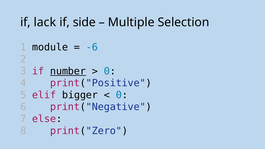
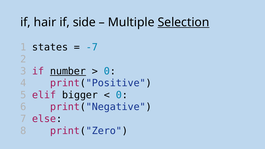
lack: lack -> hair
Selection underline: none -> present
module: module -> states
-6: -6 -> -7
